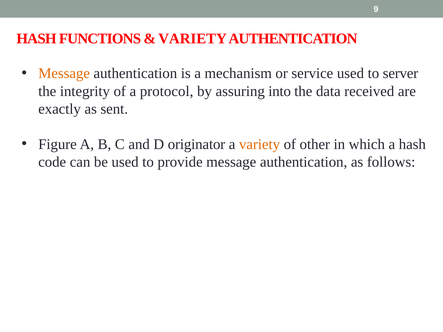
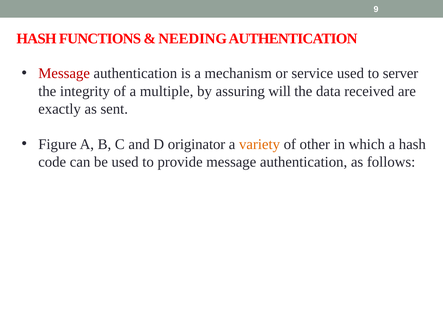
VARIETY at (193, 39): VARIETY -> NEEDING
Message at (64, 74) colour: orange -> red
protocol: protocol -> multiple
into: into -> will
